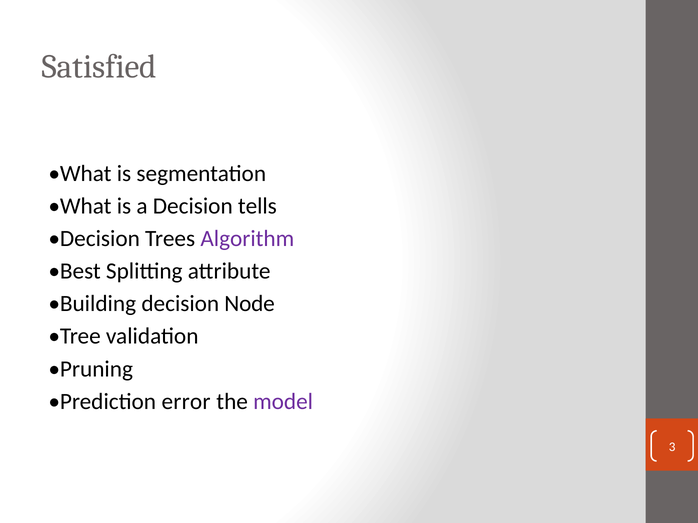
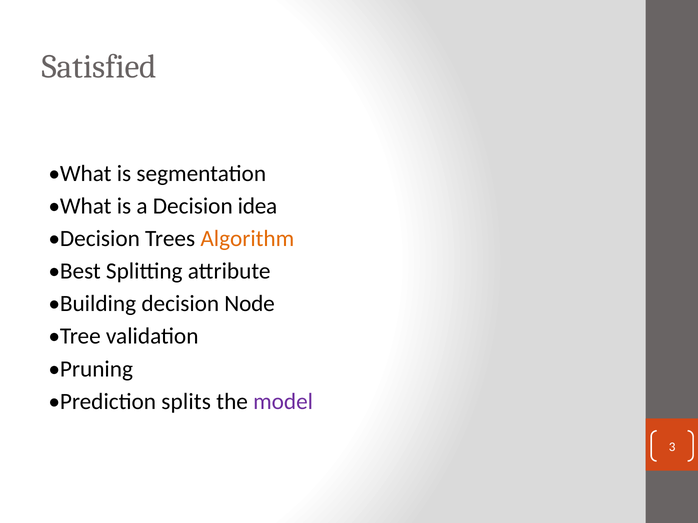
tells: tells -> idea
Algorithm colour: purple -> orange
error: error -> splits
